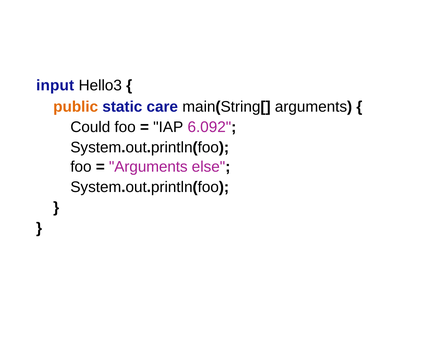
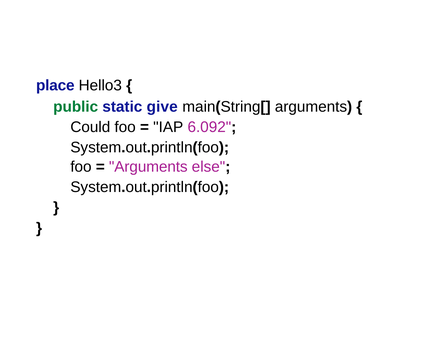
input: input -> place
public colour: orange -> green
care: care -> give
